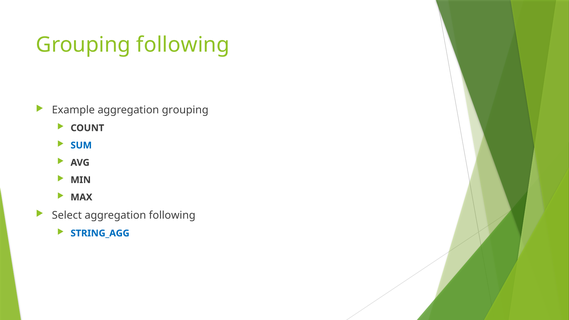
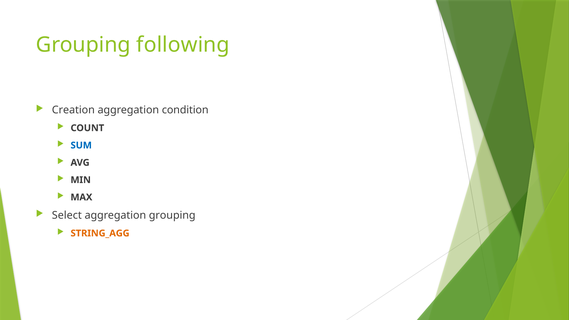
Example: Example -> Creation
aggregation grouping: grouping -> condition
aggregation following: following -> grouping
STRING_AGG colour: blue -> orange
